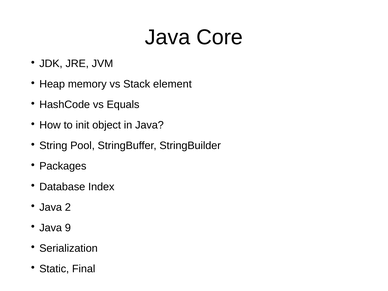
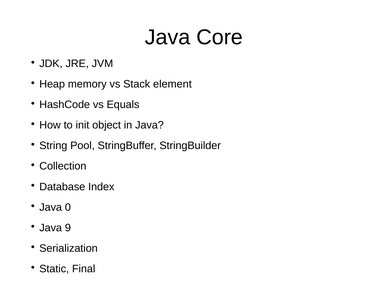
Packages: Packages -> Collection
2: 2 -> 0
